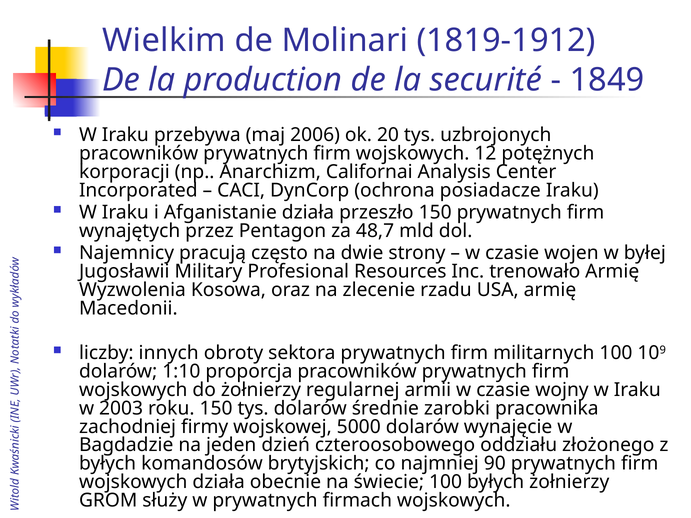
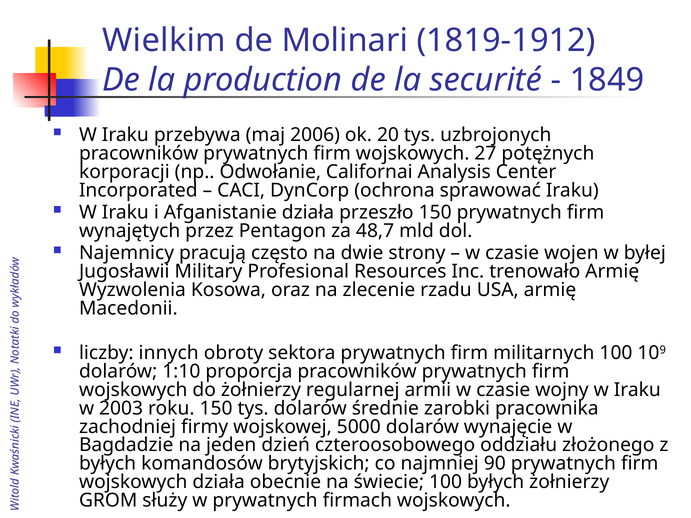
12: 12 -> 27
Anarchizm: Anarchizm -> Odwołanie
posiadacze: posiadacze -> sprawować
